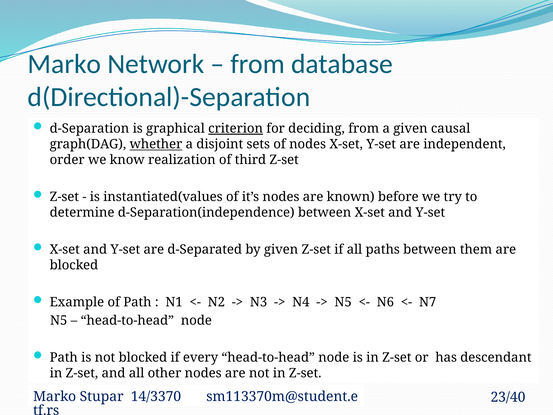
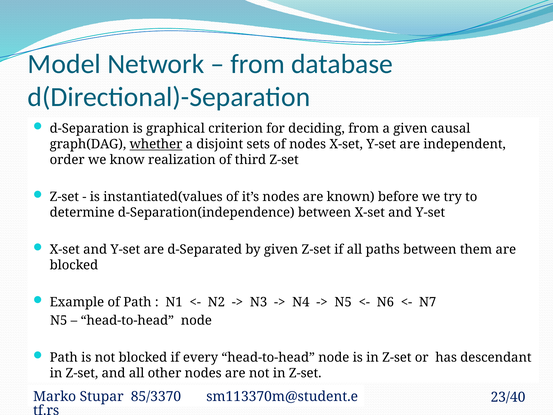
Marko at (64, 64): Marko -> Model
criterion underline: present -> none
14/3370: 14/3370 -> 85/3370
